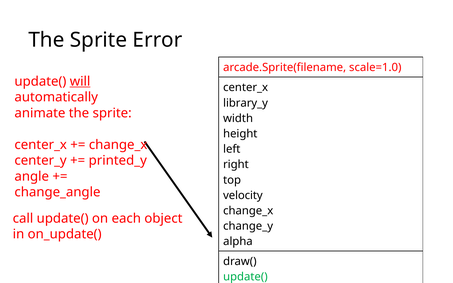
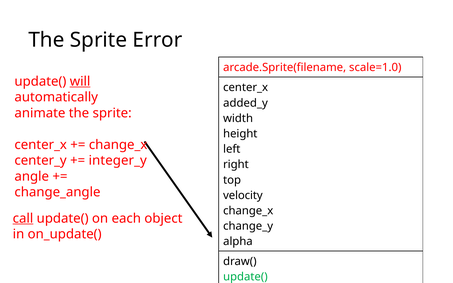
library_y: library_y -> added_y
printed_y: printed_y -> integer_y
call underline: none -> present
